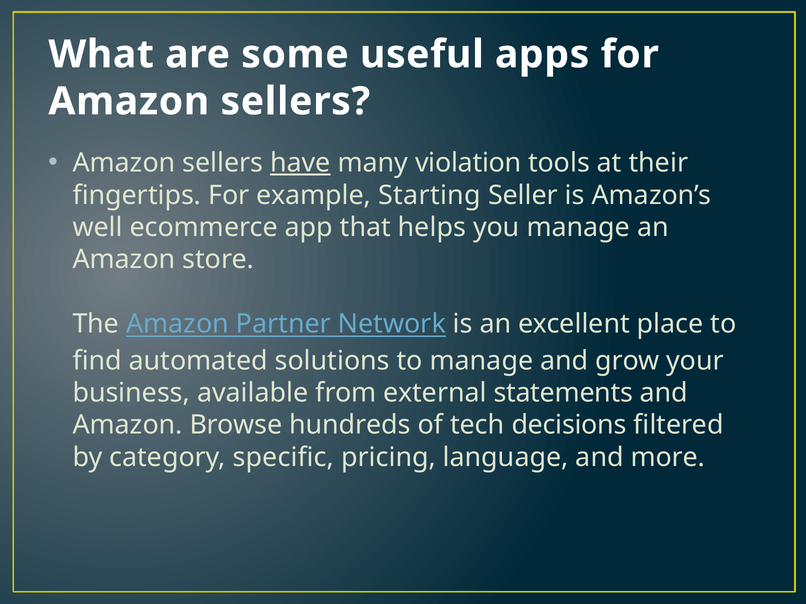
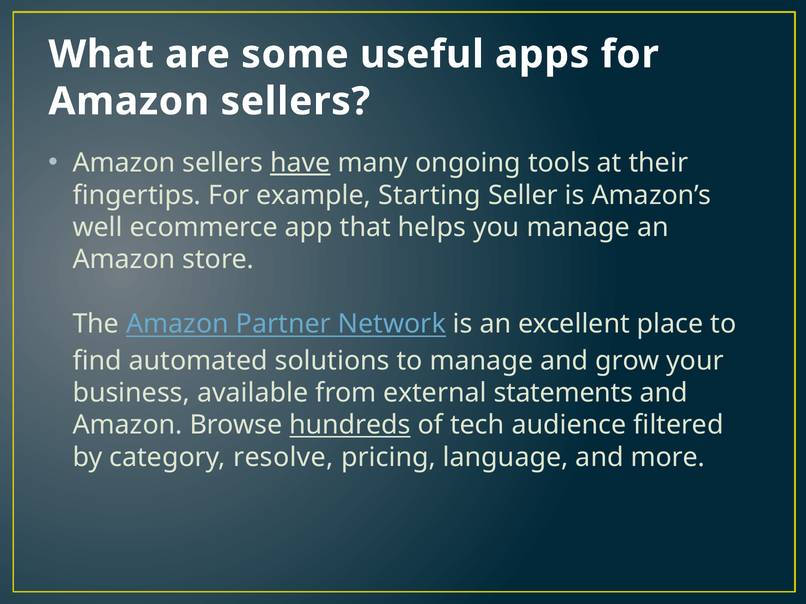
violation: violation -> ongoing
hundreds underline: none -> present
decisions: decisions -> audience
specific: specific -> resolve
